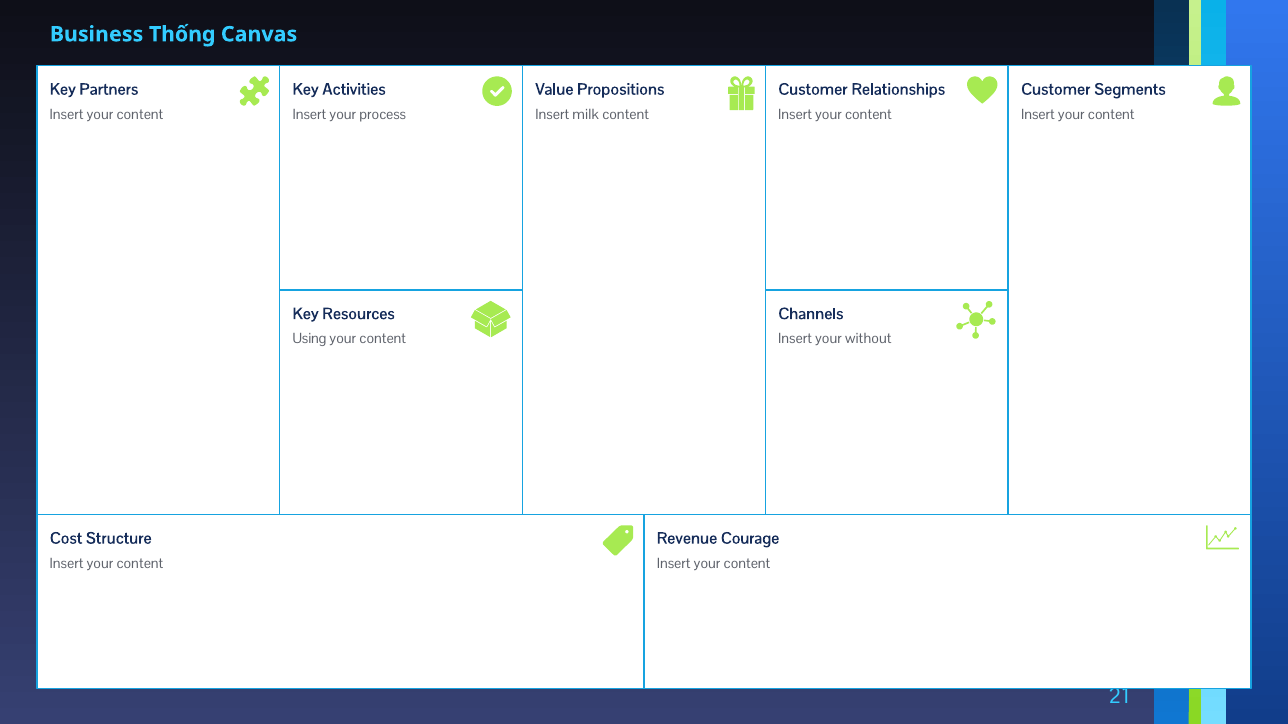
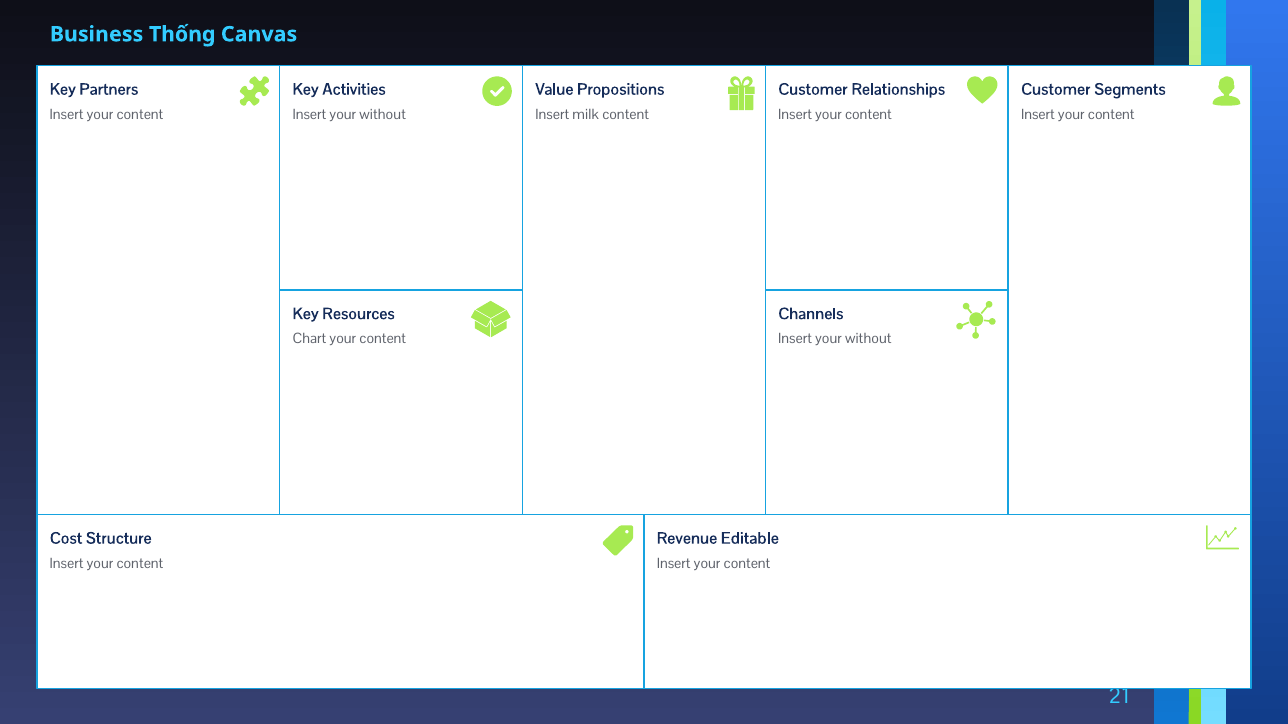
process at (383, 115): process -> without
Using: Using -> Chart
Courage: Courage -> Editable
